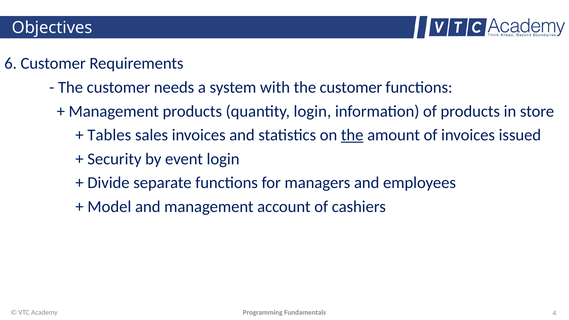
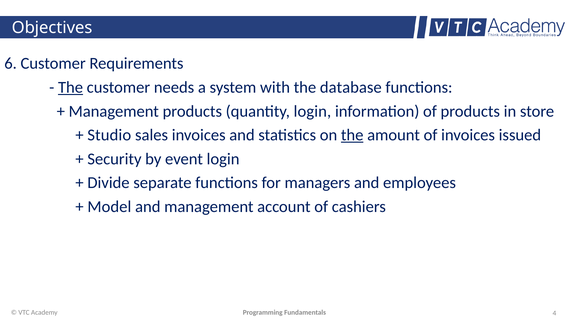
The at (71, 87) underline: none -> present
with the customer: customer -> database
Tables: Tables -> Studio
